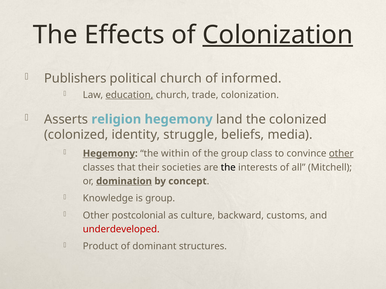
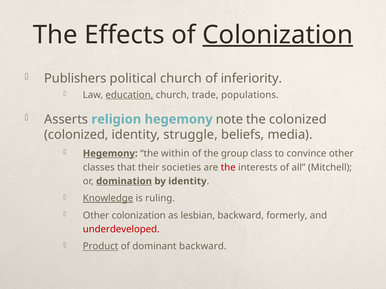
informed: informed -> inferiority
trade colonization: colonization -> populations
land: land -> note
other at (341, 154) underline: present -> none
the at (228, 168) colour: black -> red
by concept: concept -> identity
Knowledge underline: none -> present
is group: group -> ruling
Other postcolonial: postcolonial -> colonization
culture: culture -> lesbian
customs: customs -> formerly
Product underline: none -> present
dominant structures: structures -> backward
